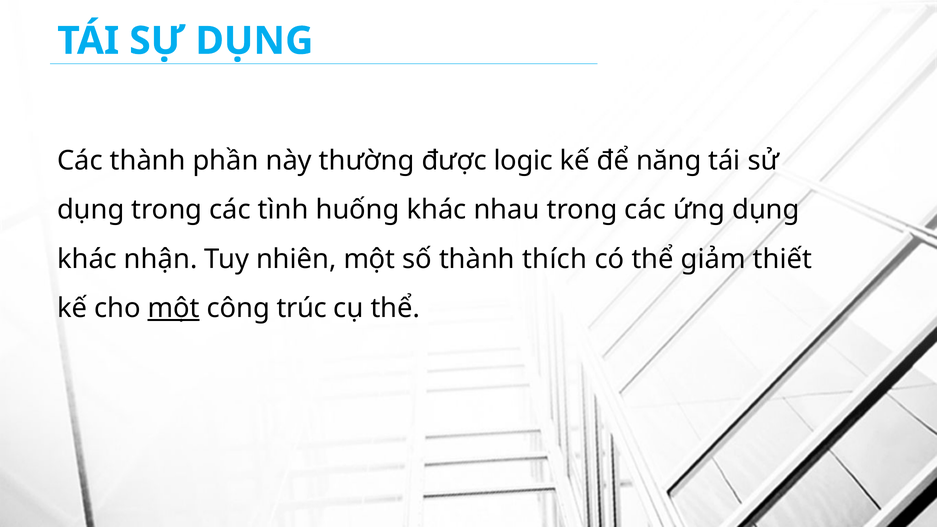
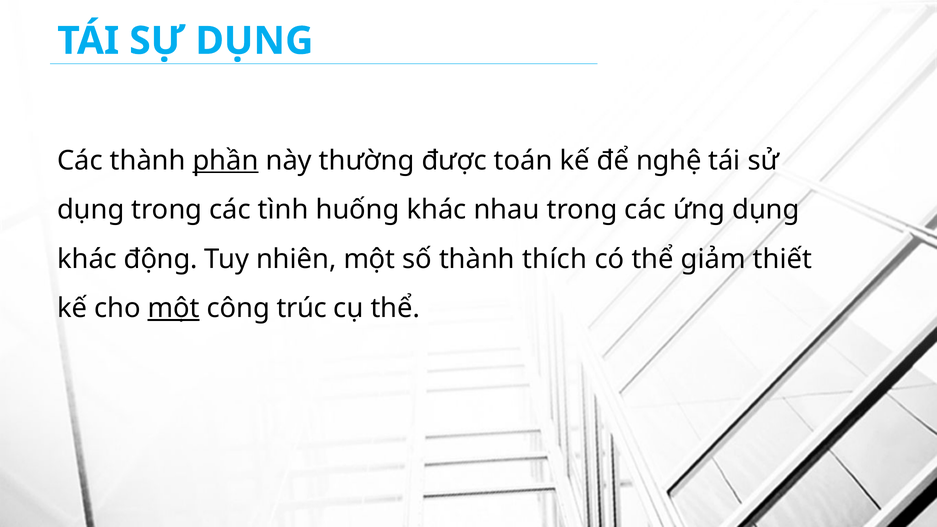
phần underline: none -> present
logic: logic -> toán
năng: năng -> nghệ
nhận: nhận -> động
